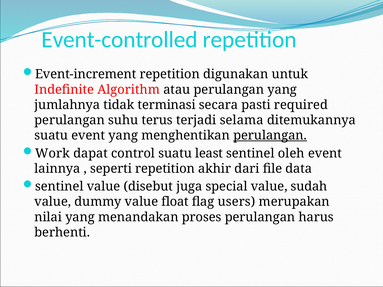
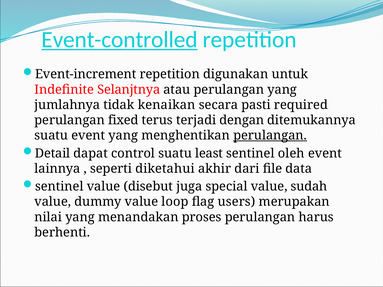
Event-controlled underline: none -> present
Algorithm: Algorithm -> Selanjtnya
terminasi: terminasi -> kenaikan
suhu: suhu -> fixed
selama: selama -> dengan
Work: Work -> Detail
seperti repetition: repetition -> diketahui
float: float -> loop
